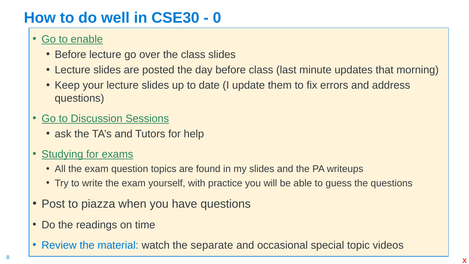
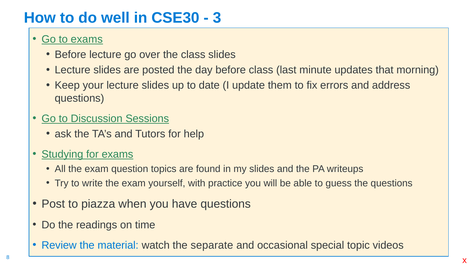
0: 0 -> 3
to enable: enable -> exams
